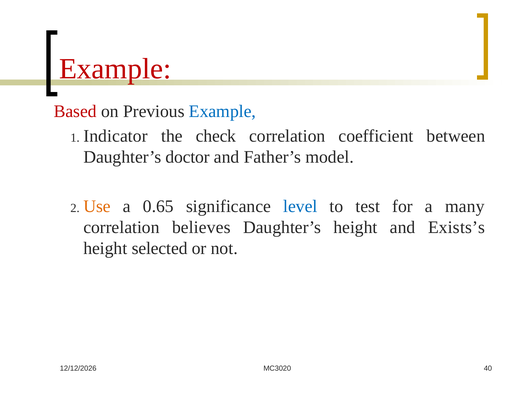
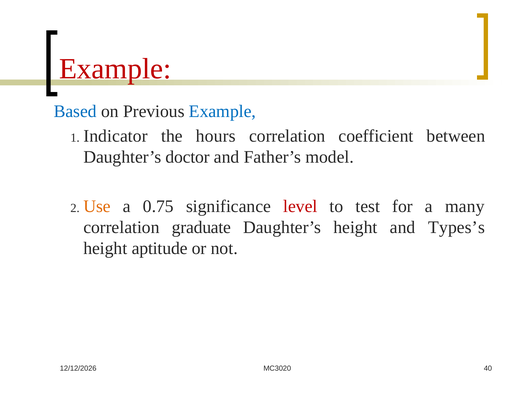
Based colour: red -> blue
check: check -> hours
0.65: 0.65 -> 0.75
level colour: blue -> red
believes: believes -> graduate
Exists’s: Exists’s -> Types’s
selected: selected -> aptitude
